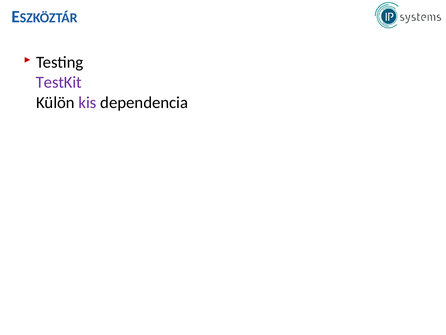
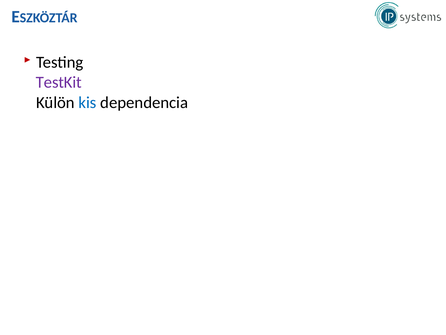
kis colour: purple -> blue
